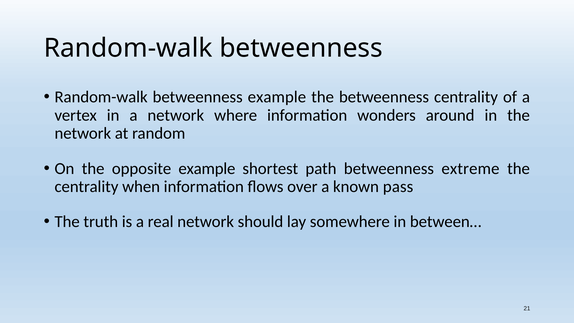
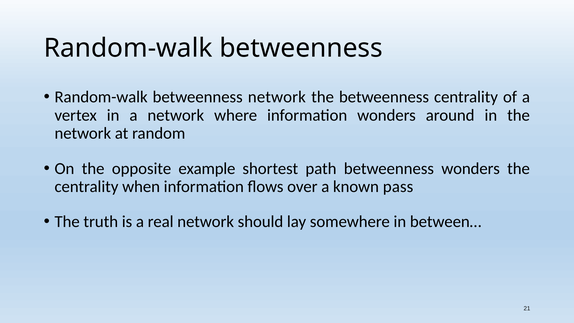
betweenness example: example -> network
betweenness extreme: extreme -> wonders
